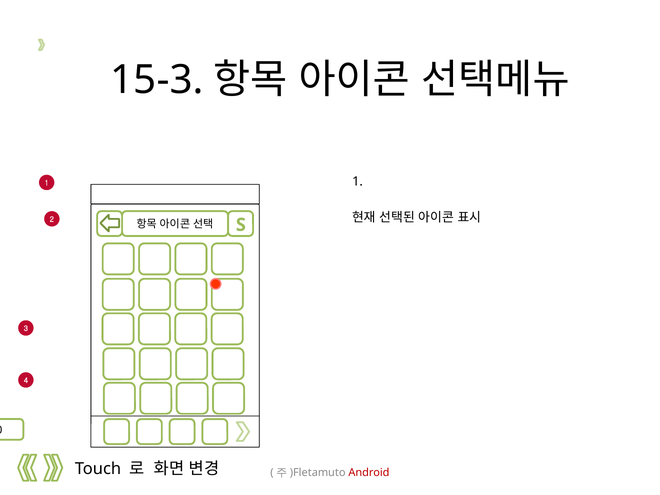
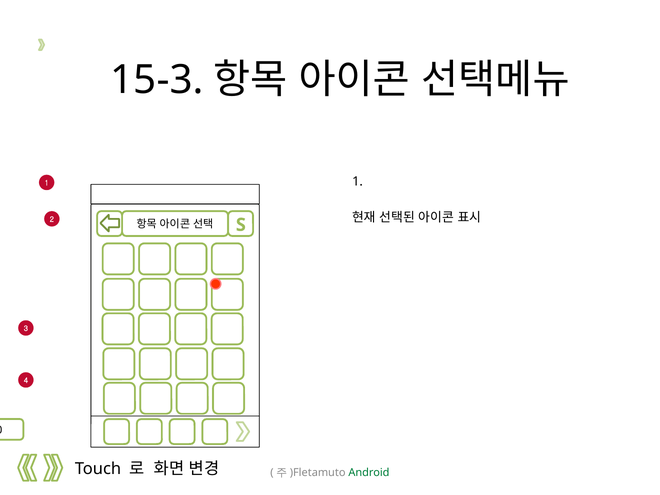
Android colour: red -> green
